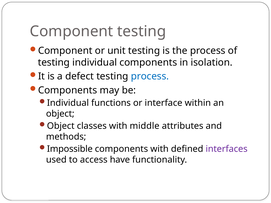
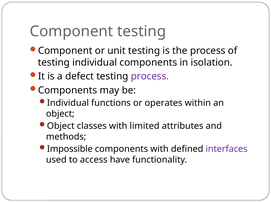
process at (150, 76) colour: blue -> purple
interface: interface -> operates
middle: middle -> limited
